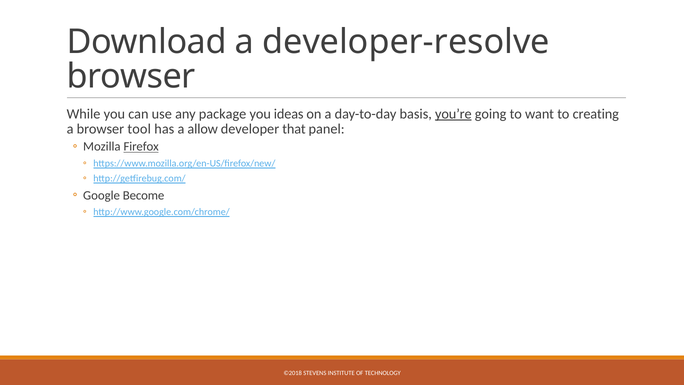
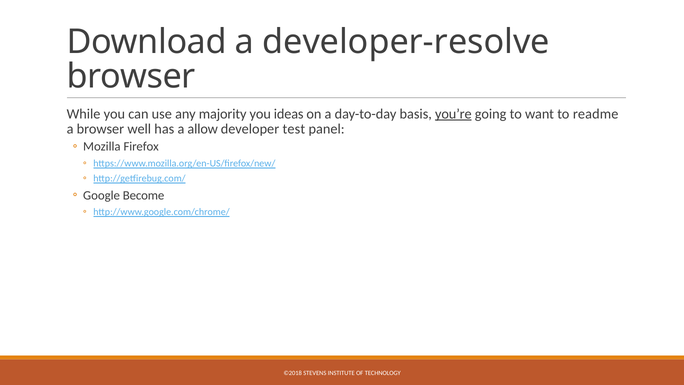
package: package -> majority
creating: creating -> readme
tool: tool -> well
that: that -> test
Firefox underline: present -> none
